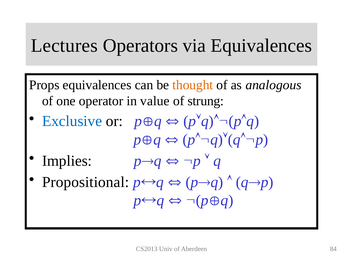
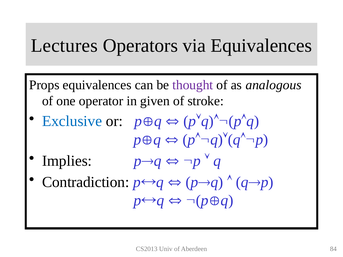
thought colour: orange -> purple
value: value -> given
strung: strung -> stroke
Propositional: Propositional -> Contradiction
